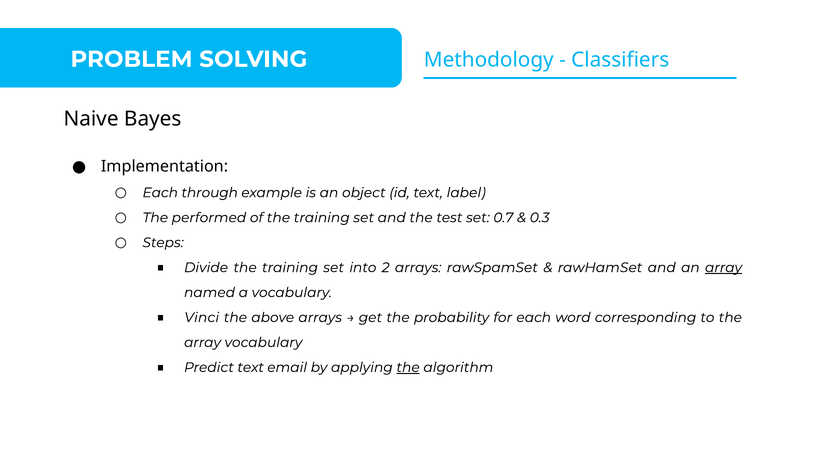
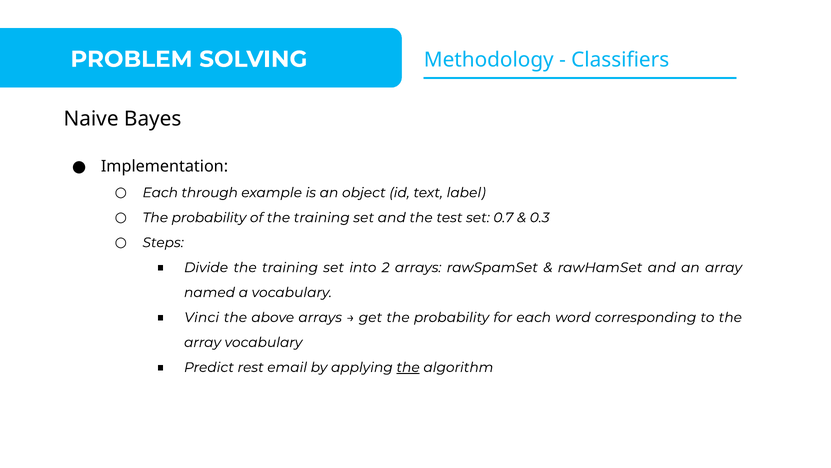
performed at (209, 217): performed -> probability
array at (724, 267) underline: present -> none
Predict text: text -> rest
